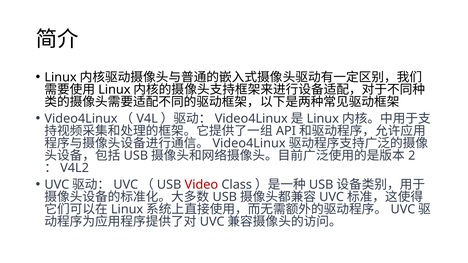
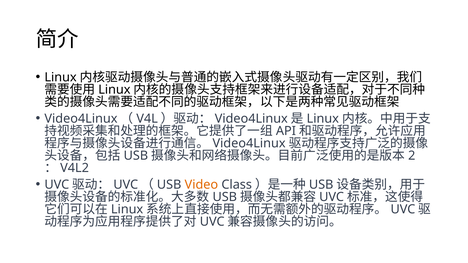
Video colour: red -> orange
